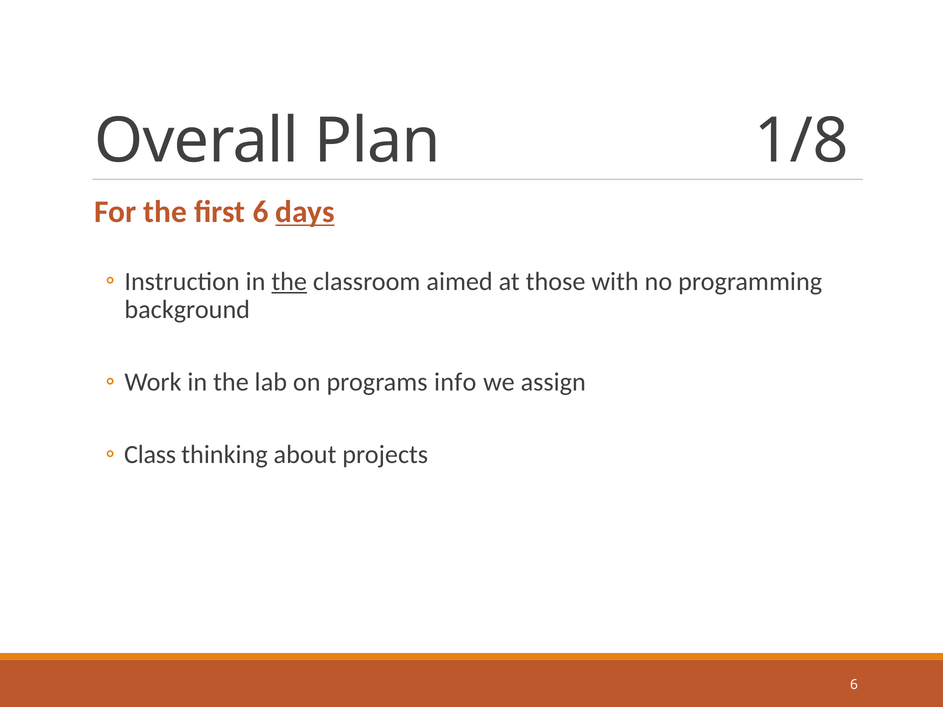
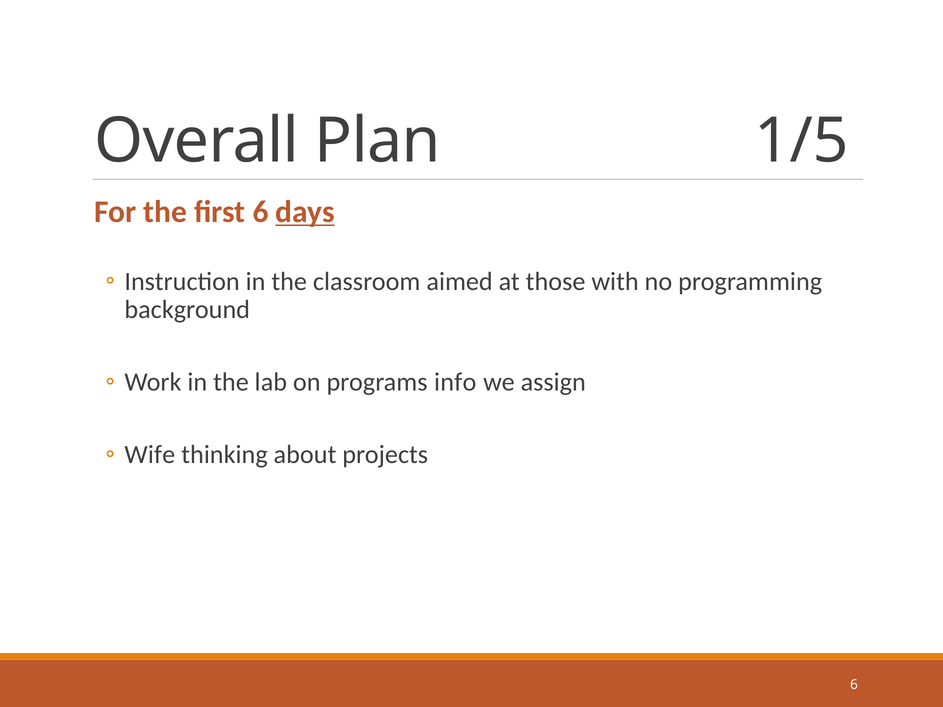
1/8: 1/8 -> 1/5
the at (289, 282) underline: present -> none
Class: Class -> Wife
